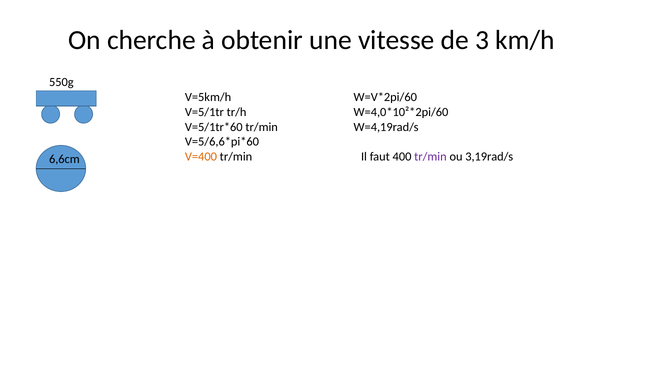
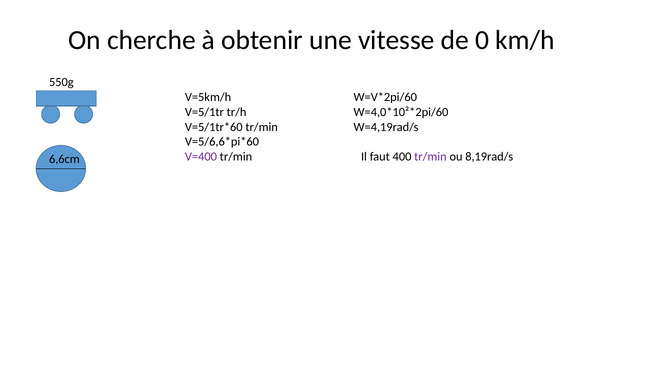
3: 3 -> 0
V=400 colour: orange -> purple
3,19rad/s: 3,19rad/s -> 8,19rad/s
